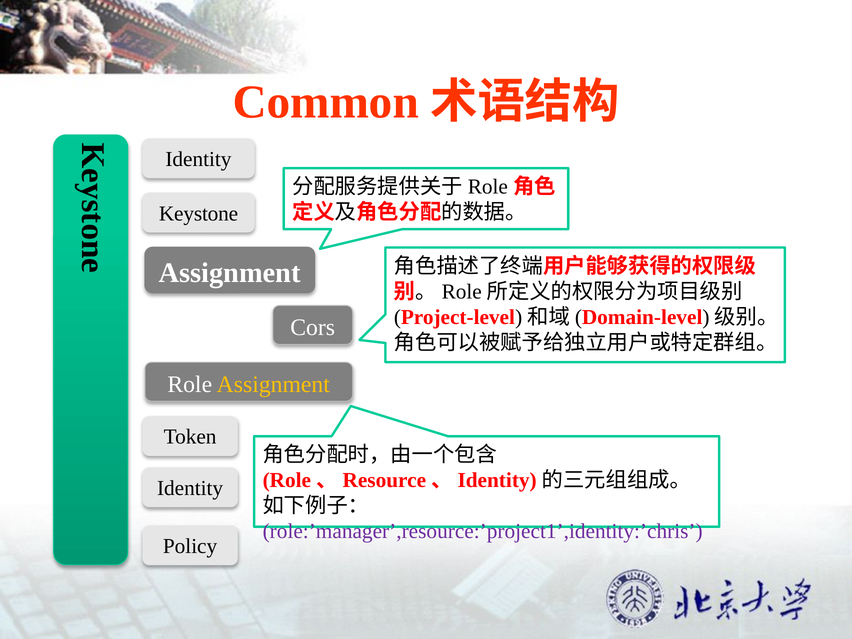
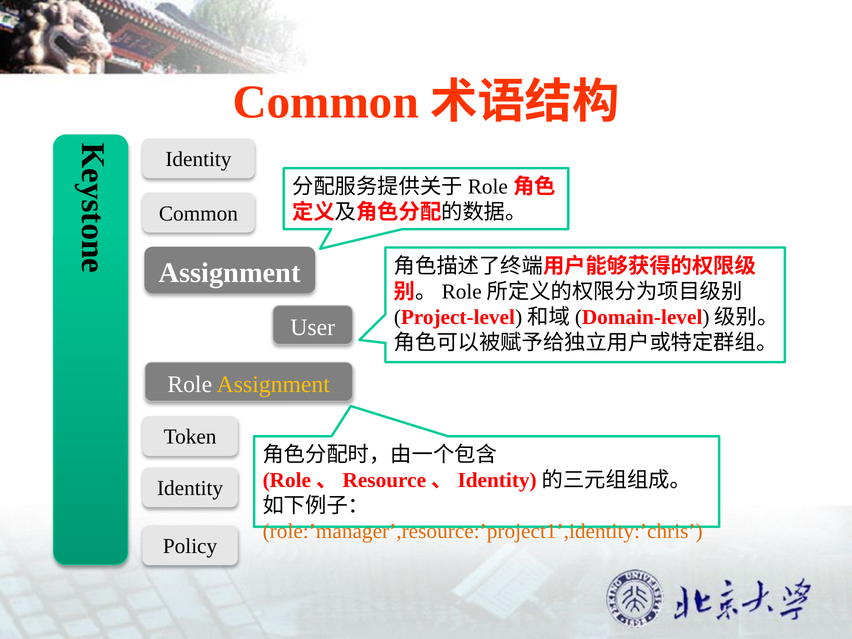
Keystone at (199, 213): Keystone -> Common
Cors: Cors -> User
role:’manager’,resource:’project1’,identity:’chris colour: purple -> orange
